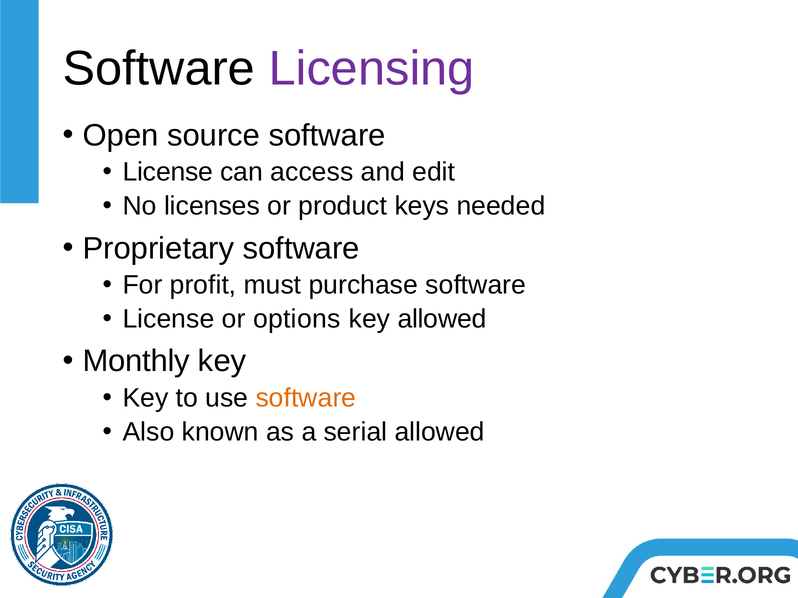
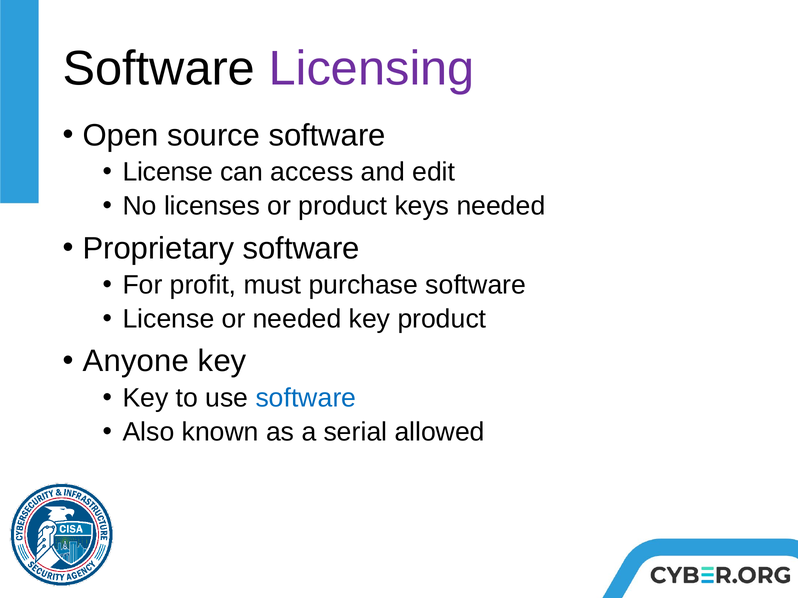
or options: options -> needed
key allowed: allowed -> product
Monthly: Monthly -> Anyone
software at (306, 398) colour: orange -> blue
